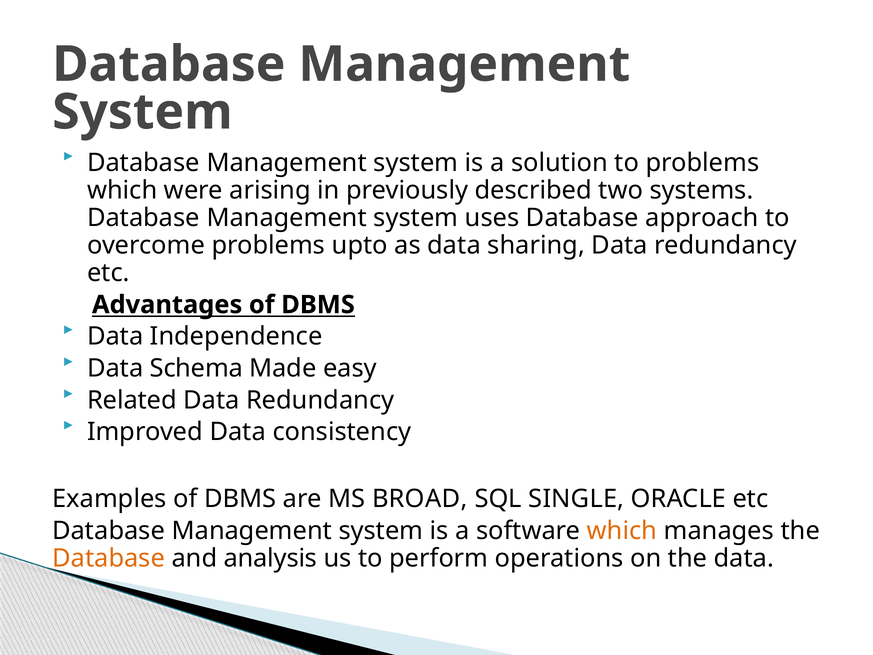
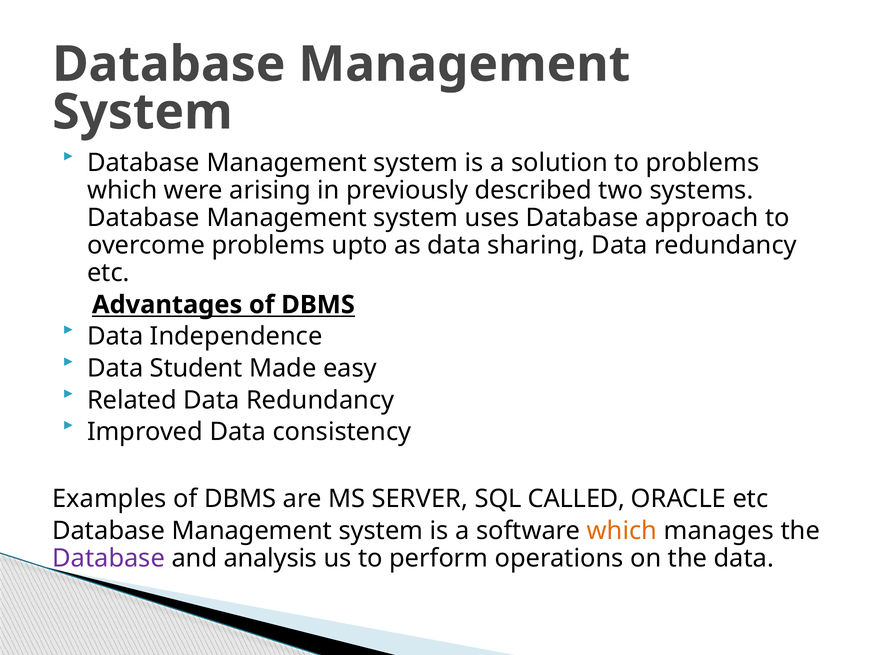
Schema: Schema -> Student
BROAD: BROAD -> SERVER
SINGLE: SINGLE -> CALLED
Database at (109, 558) colour: orange -> purple
